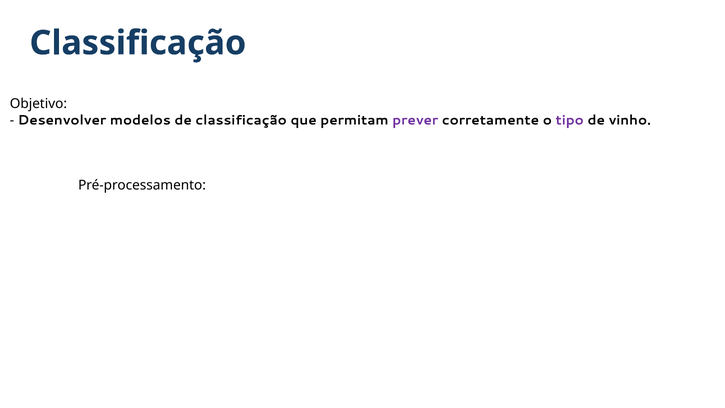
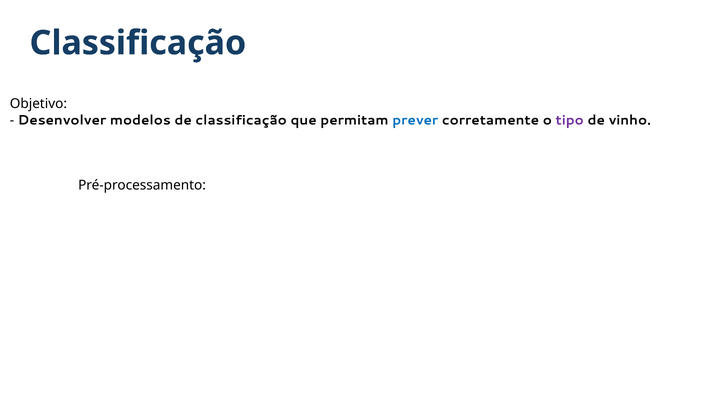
prever colour: purple -> blue
